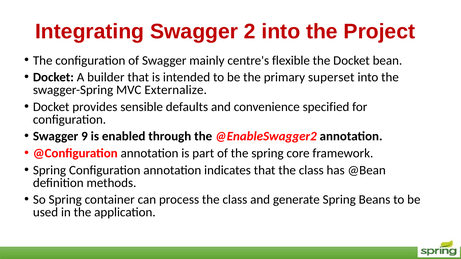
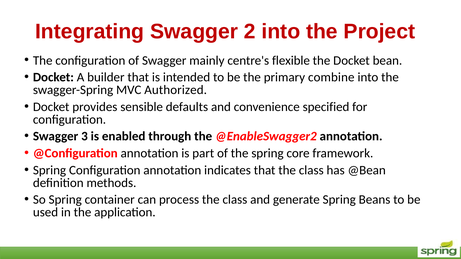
superset: superset -> combine
Externalize: Externalize -> Authorized
9: 9 -> 3
